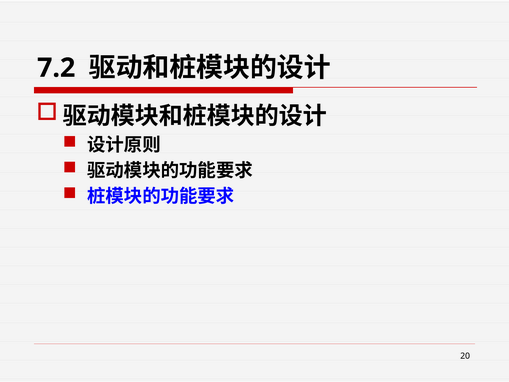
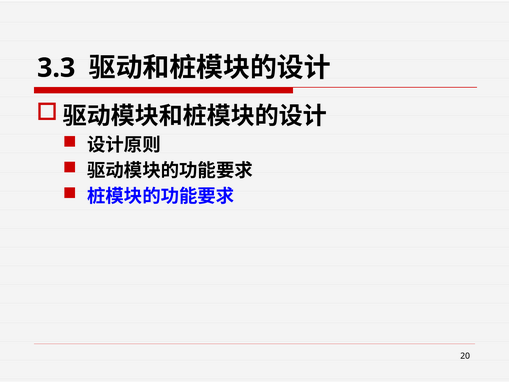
7.2: 7.2 -> 3.3
